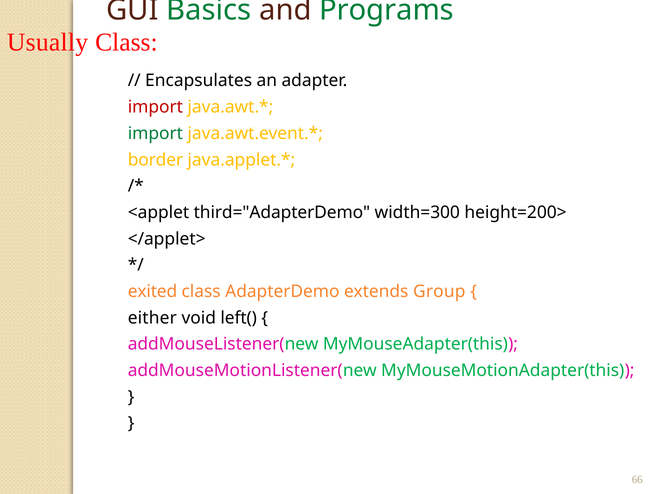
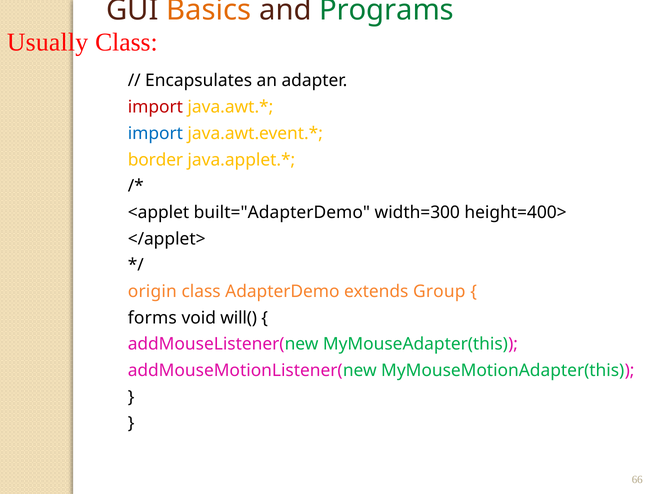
Basics colour: green -> orange
import at (155, 134) colour: green -> blue
third="AdapterDemo: third="AdapterDemo -> built="AdapterDemo
height=200>: height=200> -> height=400>
exited: exited -> origin
either: either -> forms
left(: left( -> will(
